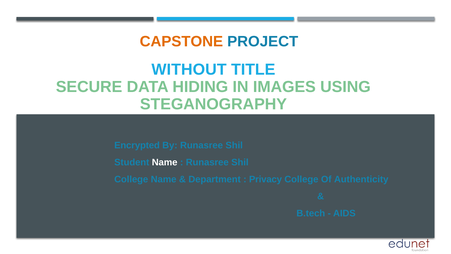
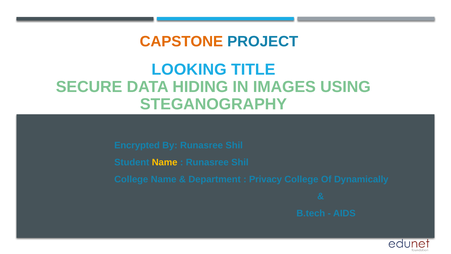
WITHOUT: WITHOUT -> LOOKING
Name at (165, 162) colour: white -> yellow
Authenticity: Authenticity -> Dynamically
